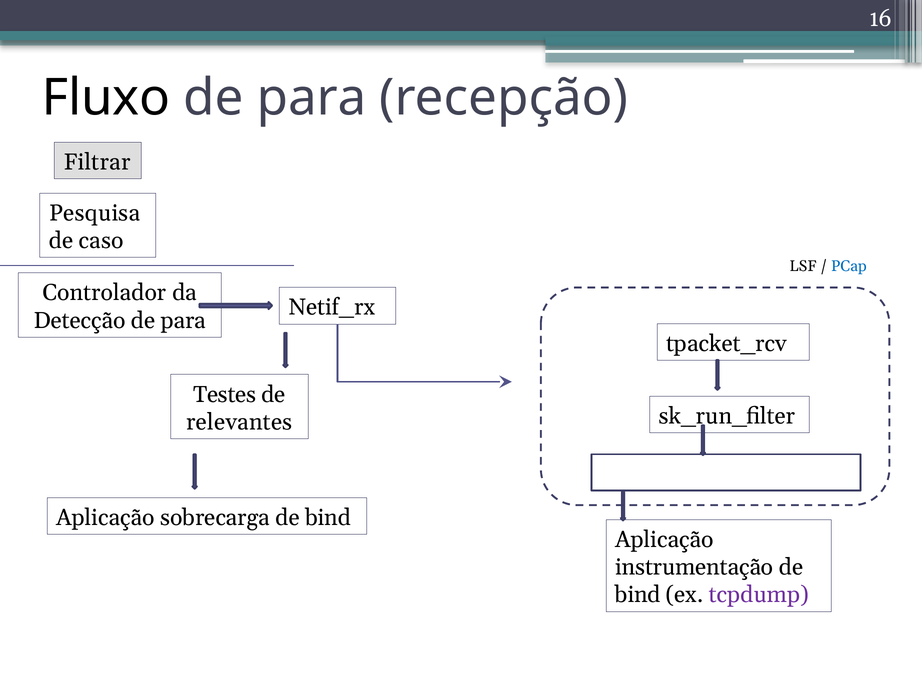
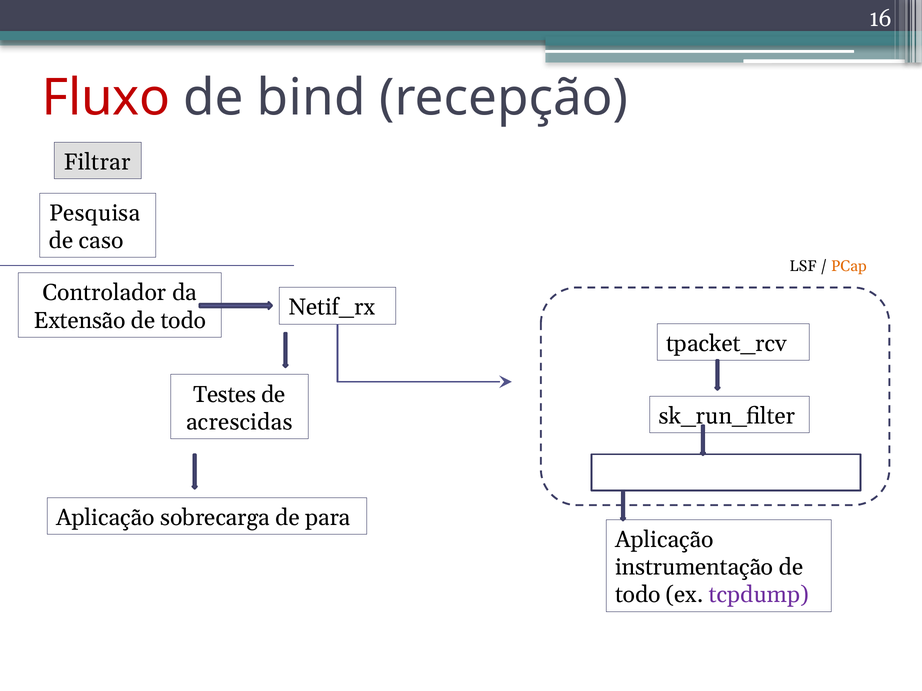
Fluxo colour: black -> red
para at (312, 98): para -> bind
PCap colour: blue -> orange
Detecção: Detecção -> Extensão
para at (183, 321): para -> todo
relevantes: relevantes -> acrescidas
bind at (328, 518): bind -> para
bind at (638, 595): bind -> todo
